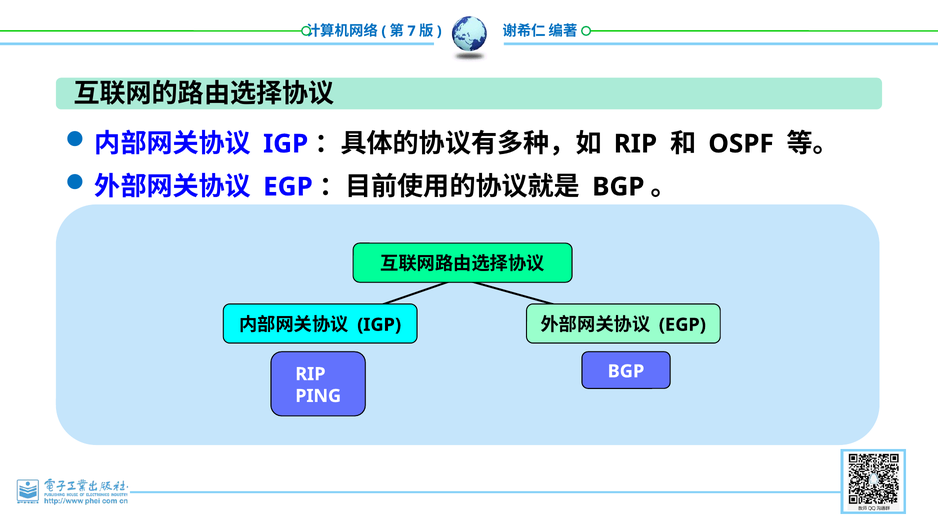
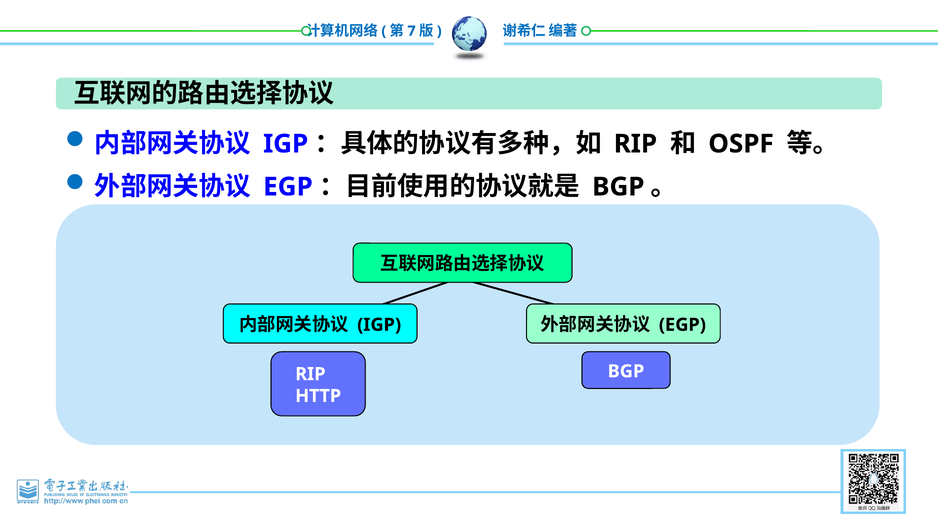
PING: PING -> HTTP
